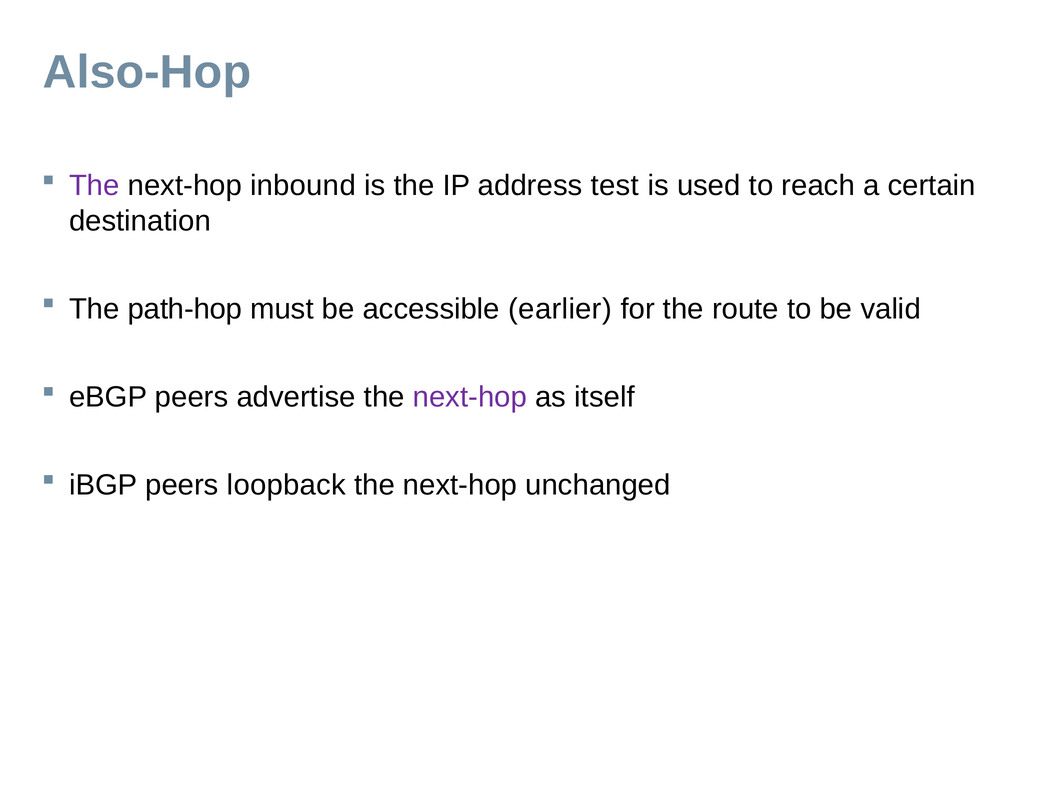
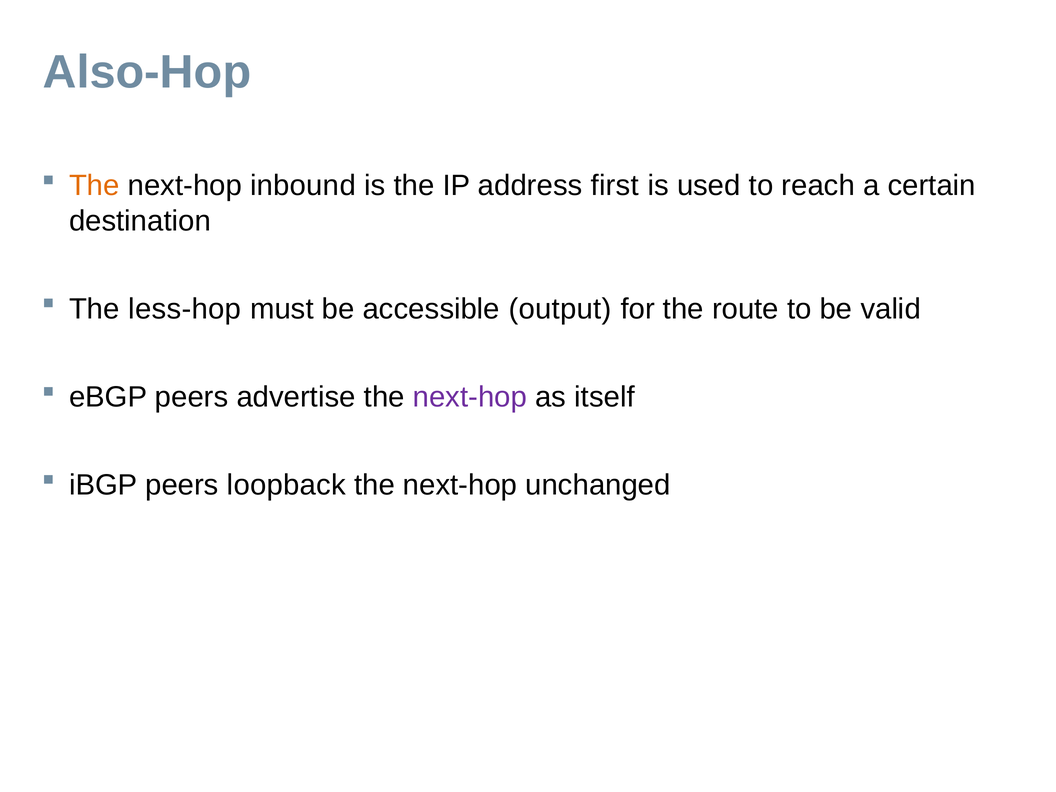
The at (94, 186) colour: purple -> orange
test: test -> first
path-hop: path-hop -> less-hop
earlier: earlier -> output
